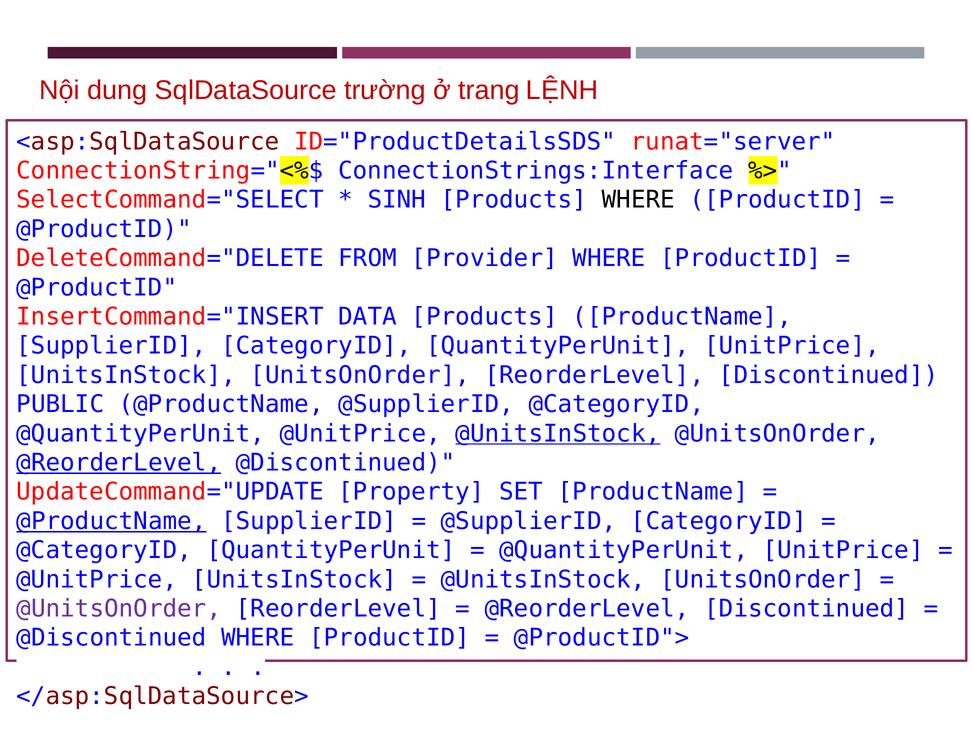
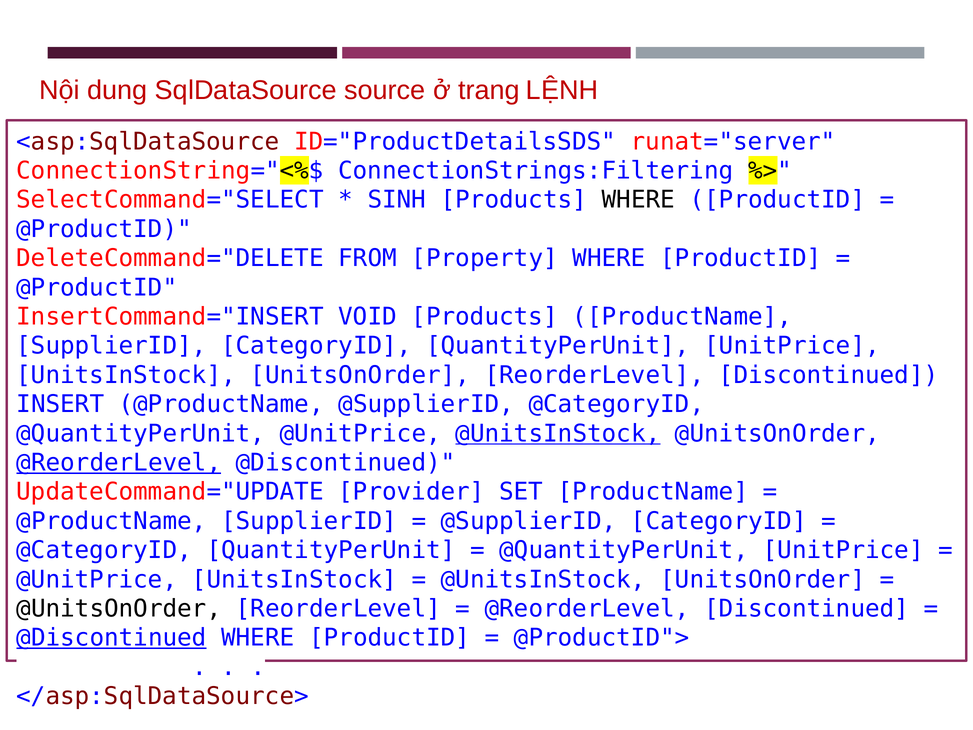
trường: trường -> source
ConnectionStrings:Interface: ConnectionStrings:Interface -> ConnectionStrings:Filtering
Provider: Provider -> Property
DATA: DATA -> VOID
PUBLIC: PUBLIC -> INSERT
Property: Property -> Provider
@ProductName at (112, 521) underline: present -> none
@UnitsOnOrder at (119, 609) colour: purple -> black
@Discontinued at (112, 638) underline: none -> present
